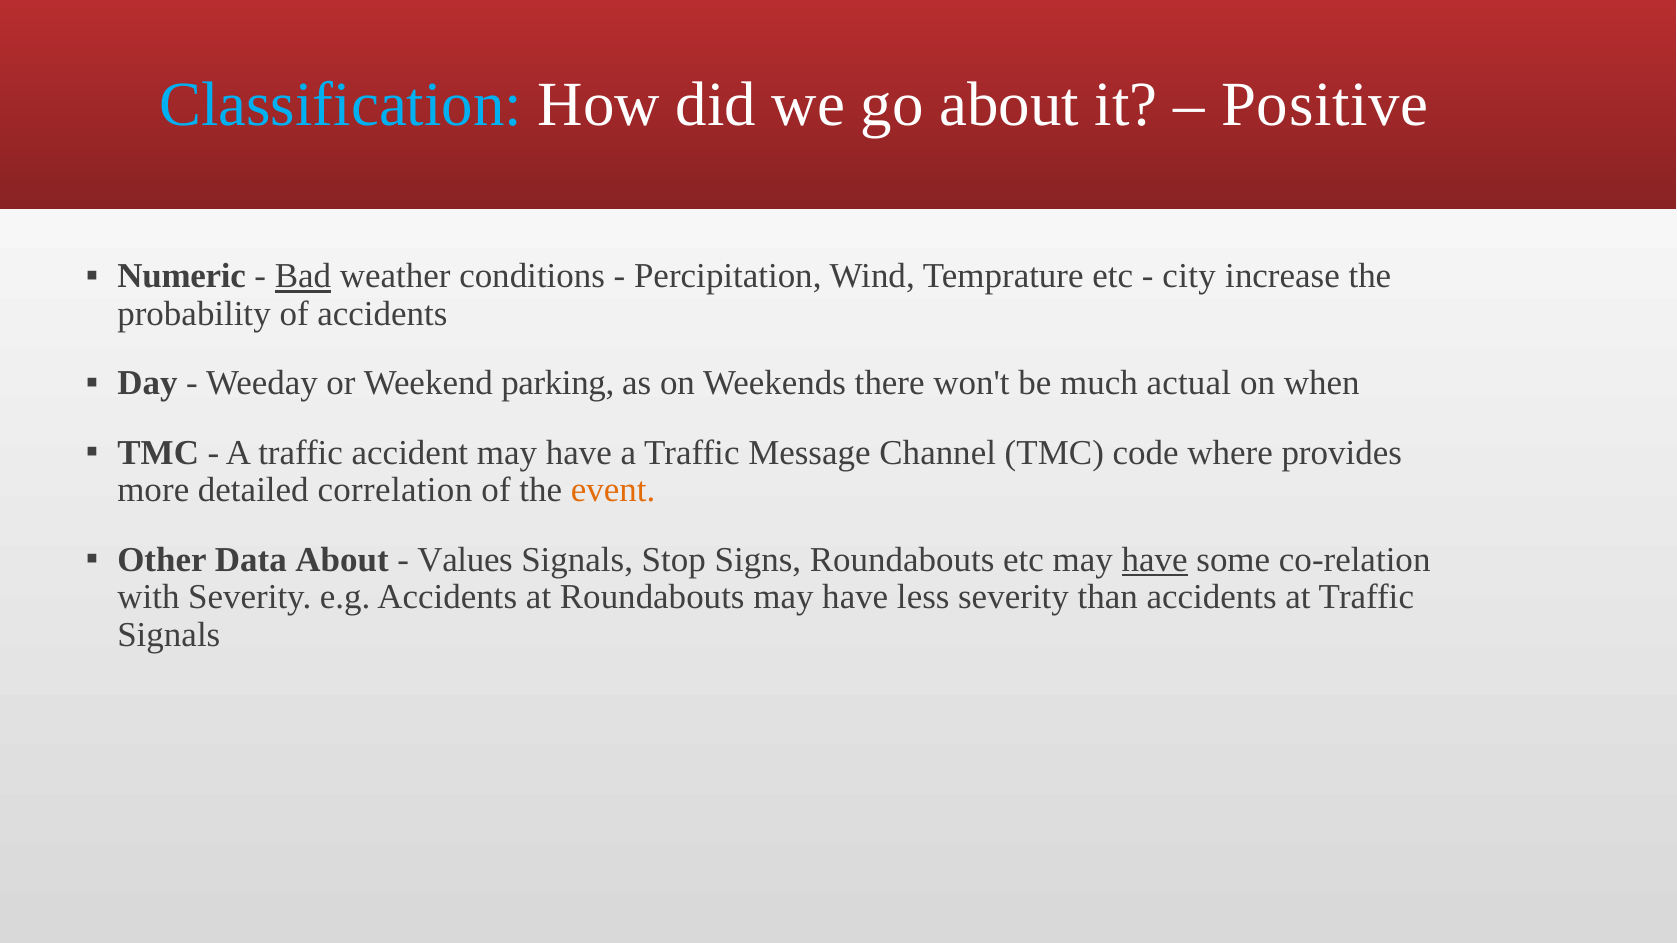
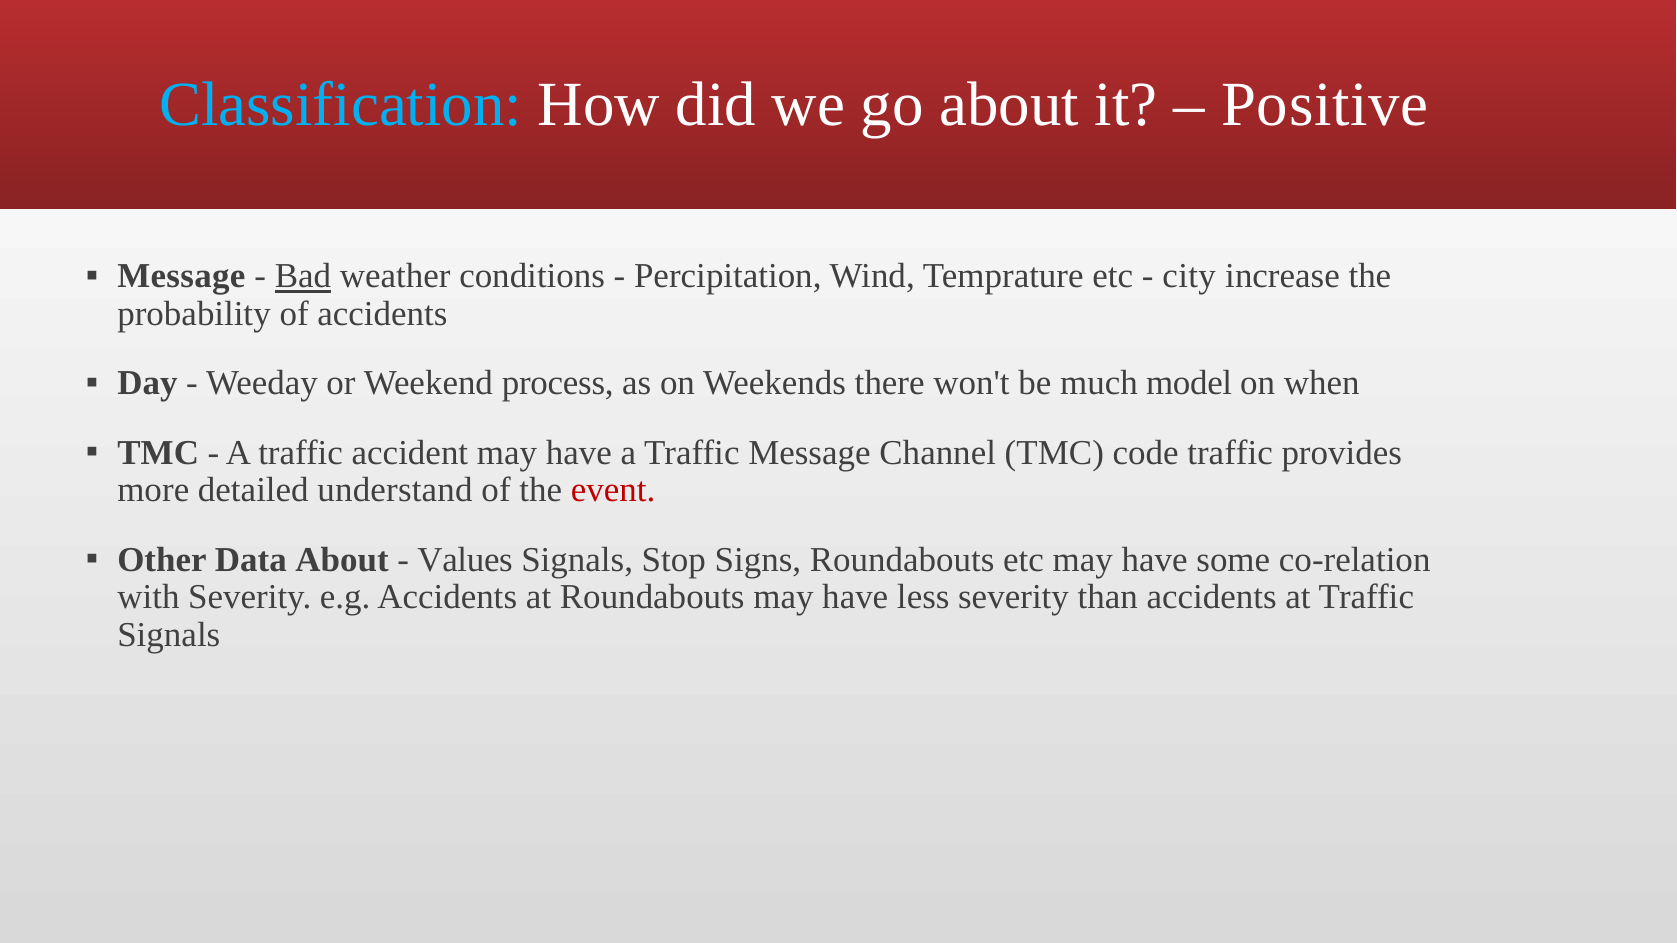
Numeric at (182, 277): Numeric -> Message
parking: parking -> process
actual: actual -> model
code where: where -> traffic
correlation: correlation -> understand
event colour: orange -> red
have at (1155, 560) underline: present -> none
